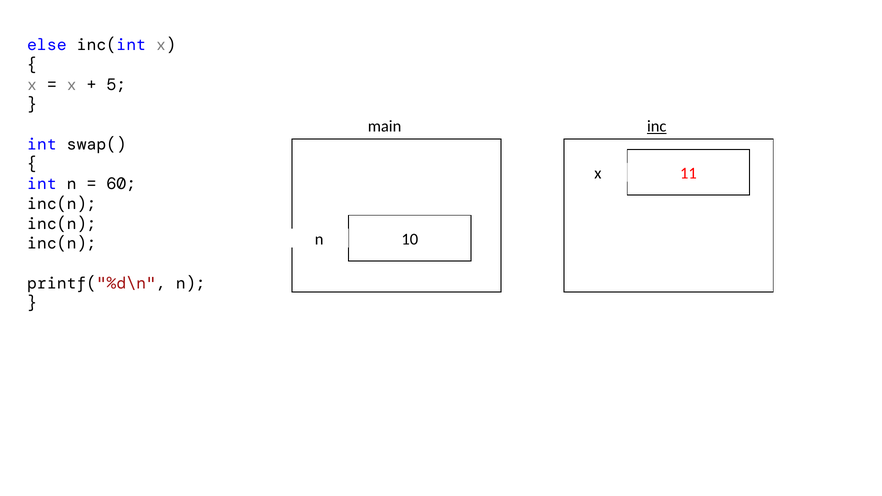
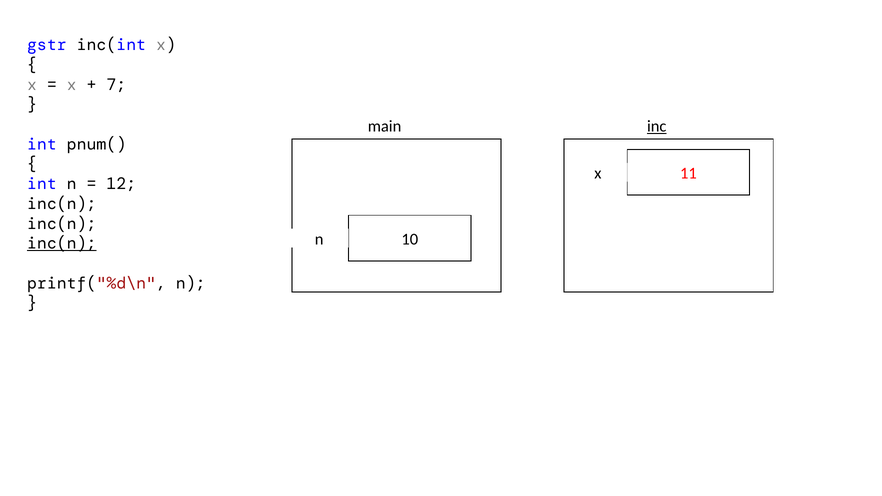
else: else -> gstr
5: 5 -> 7
swap(: swap( -> pnum(
60: 60 -> 12
inc(n at (62, 243) underline: none -> present
